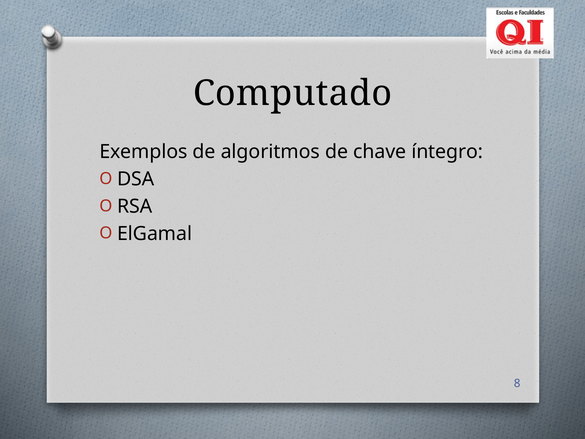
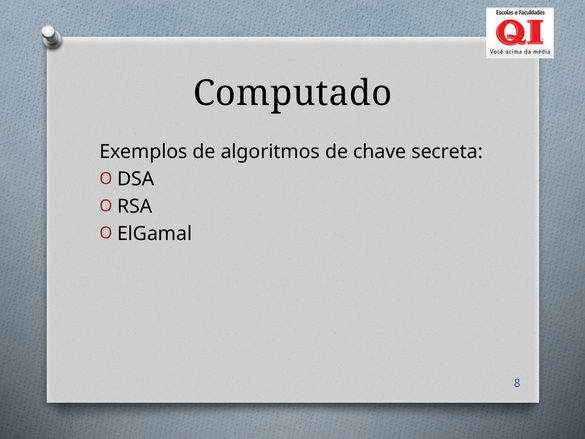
íntegro: íntegro -> secreta
